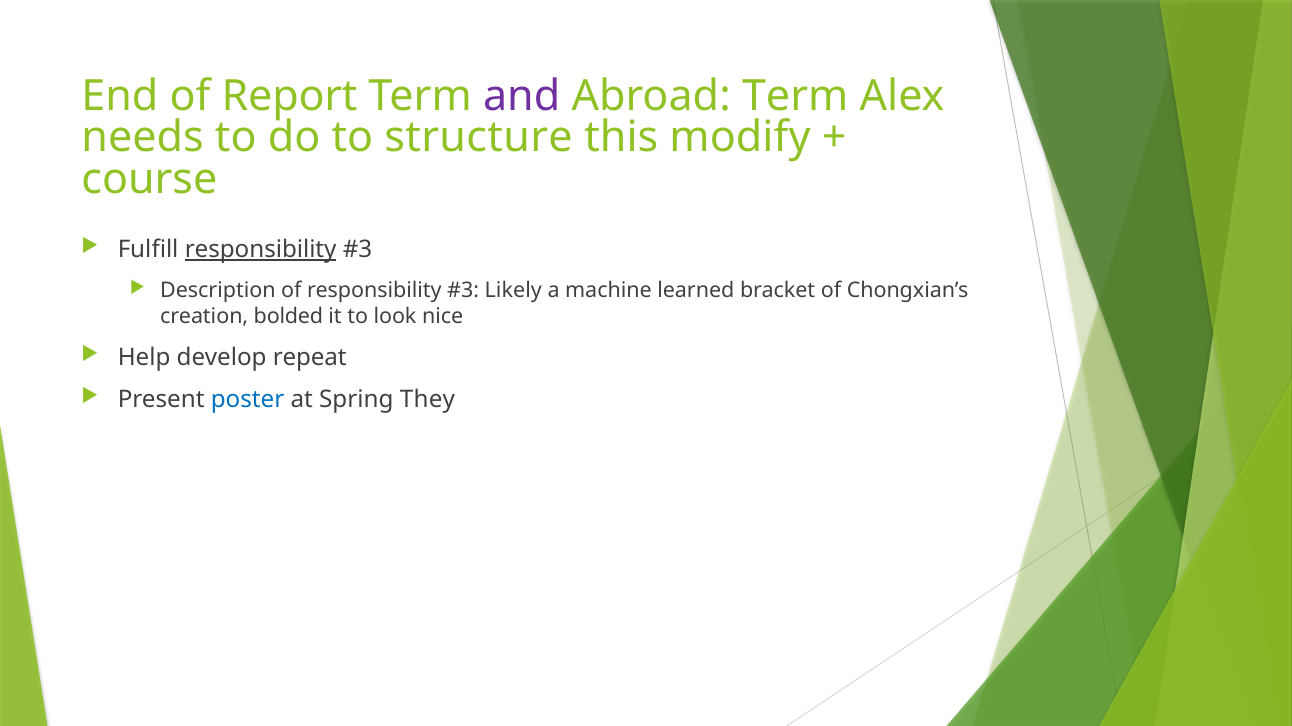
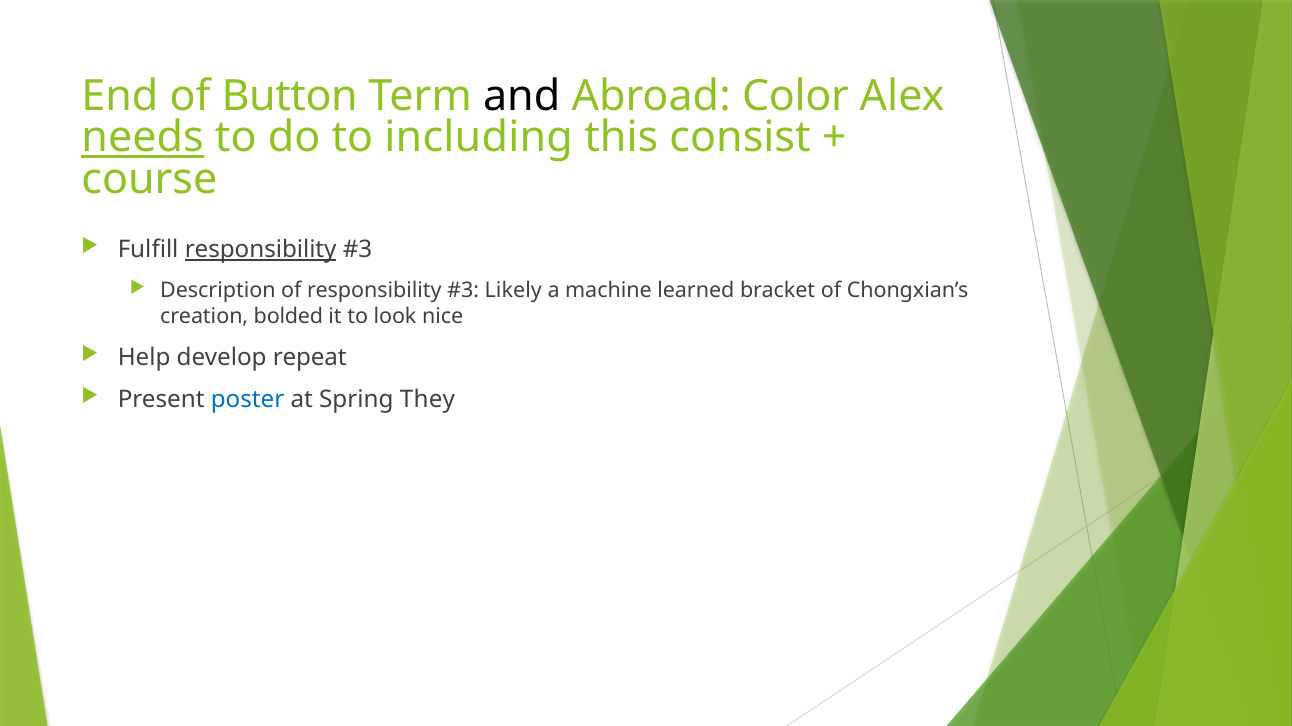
Report: Report -> Button
and colour: purple -> black
Abroad Term: Term -> Color
needs underline: none -> present
structure: structure -> including
modify: modify -> consist
